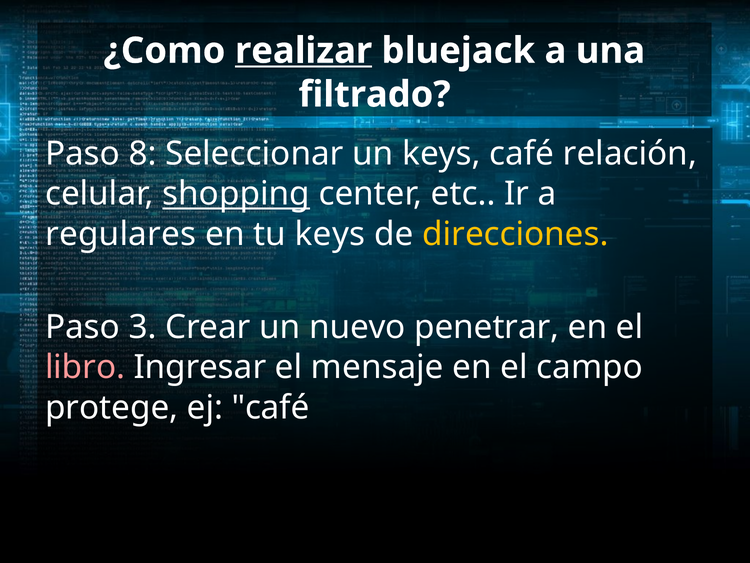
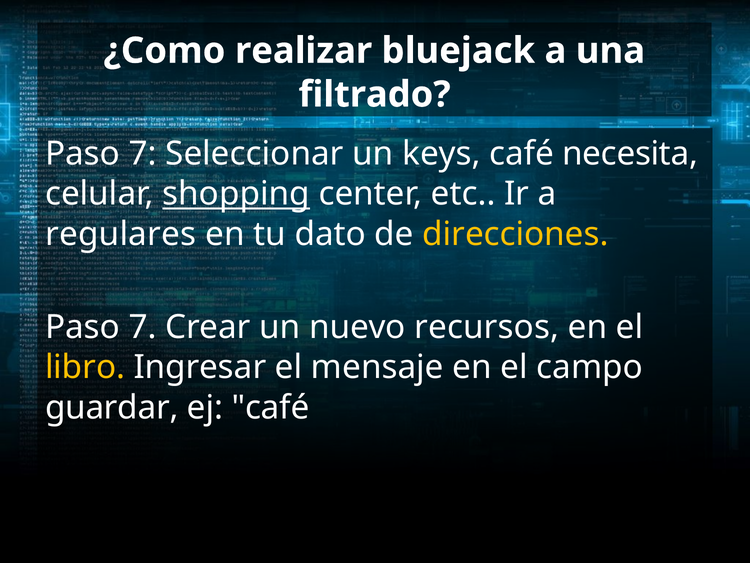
realizar underline: present -> none
8 at (143, 154): 8 -> 7
relación: relación -> necesita
tu keys: keys -> dato
3 at (143, 327): 3 -> 7
penetrar: penetrar -> recursos
libro colour: pink -> yellow
protege: protege -> guardar
